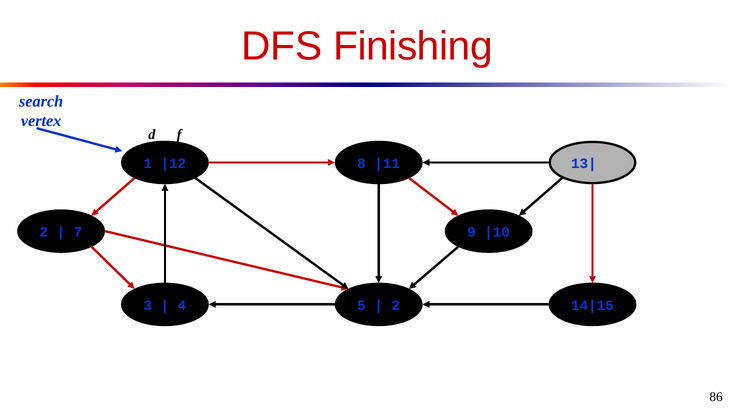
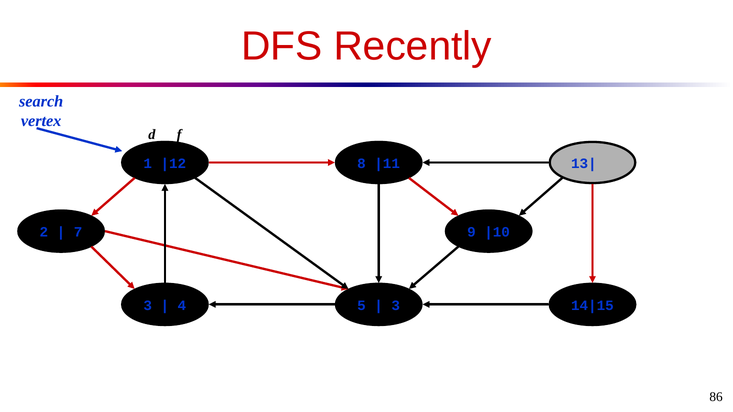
Finishing: Finishing -> Recently
2 at (396, 306): 2 -> 3
